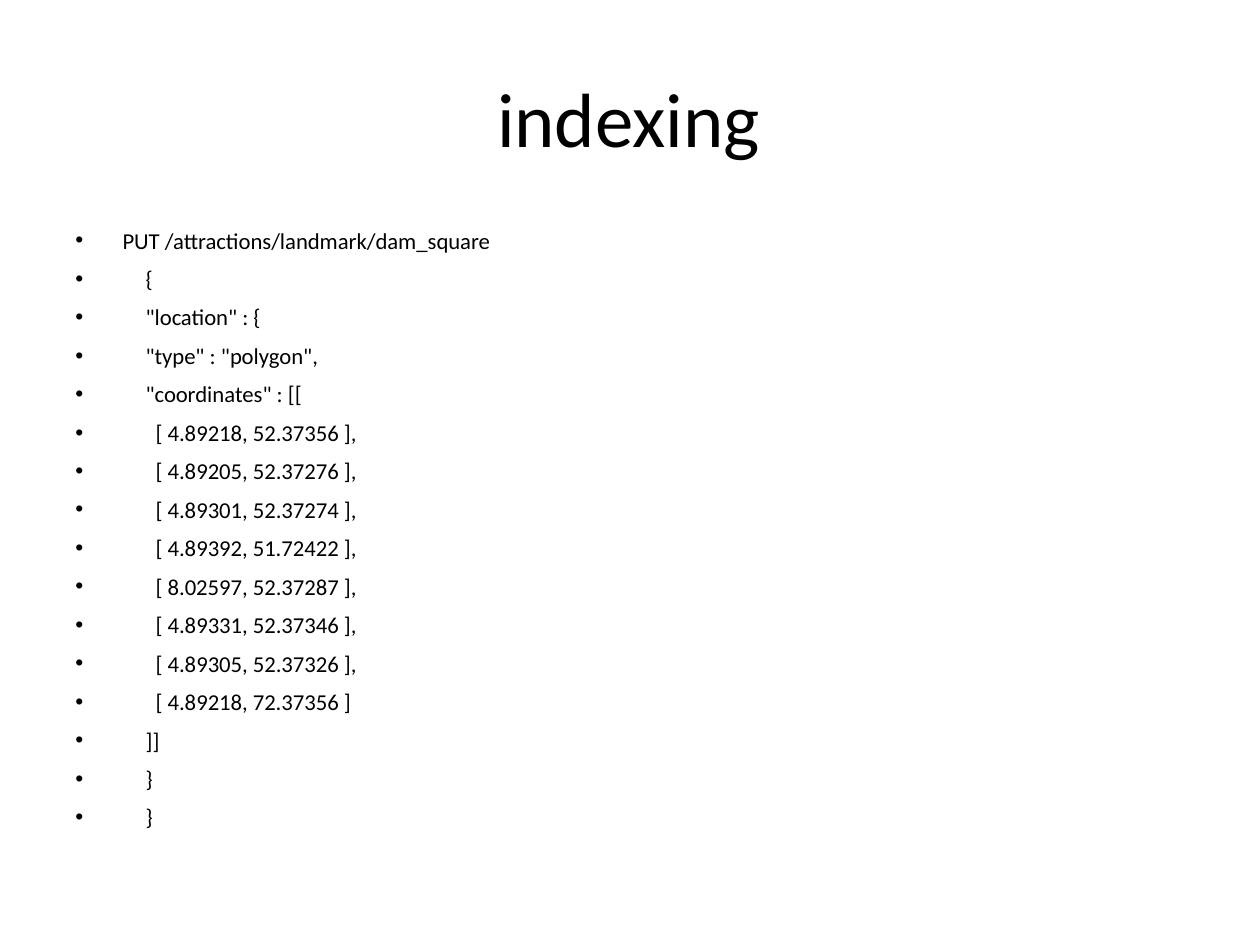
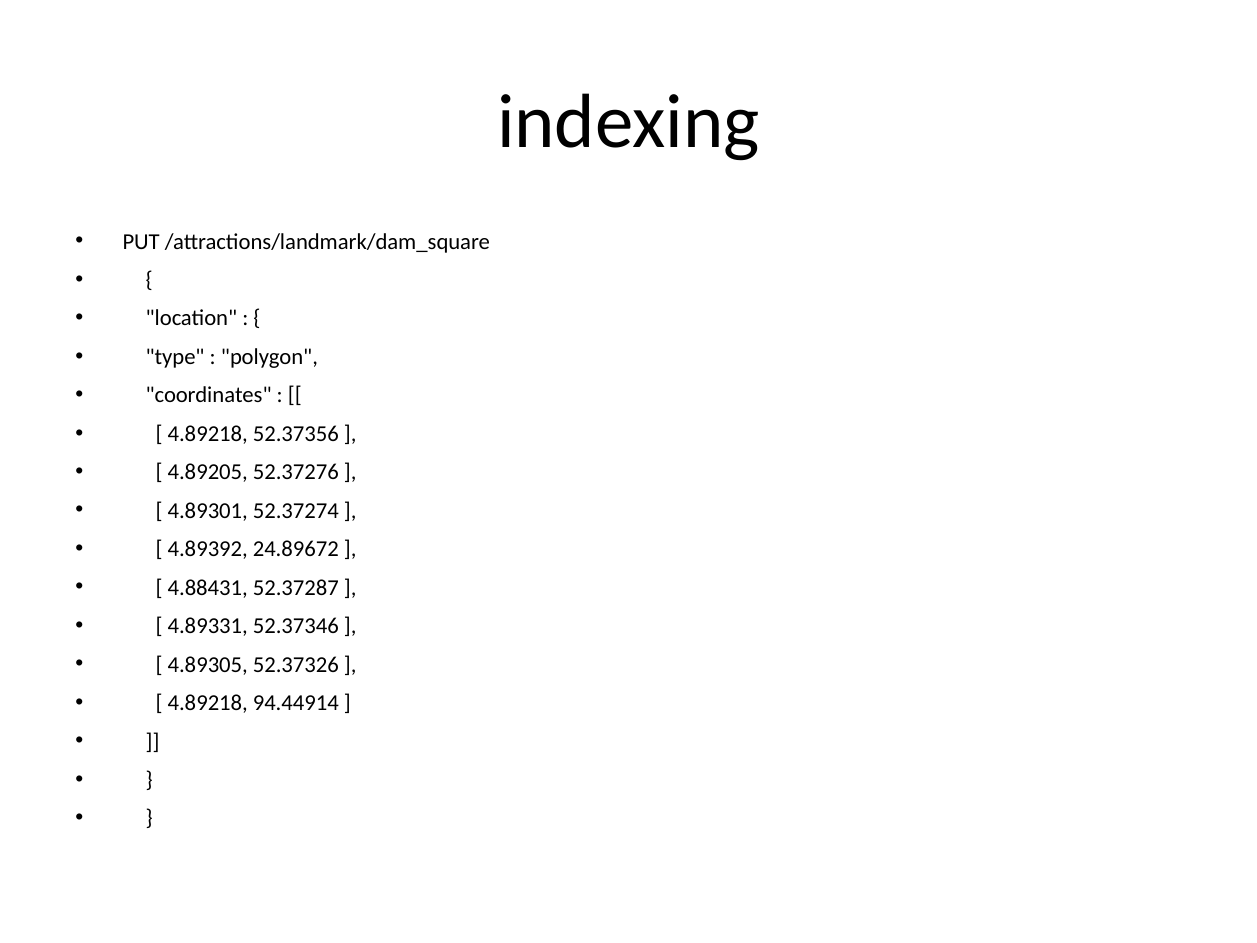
51.72422: 51.72422 -> 24.89672
8.02597: 8.02597 -> 4.88431
72.37356: 72.37356 -> 94.44914
